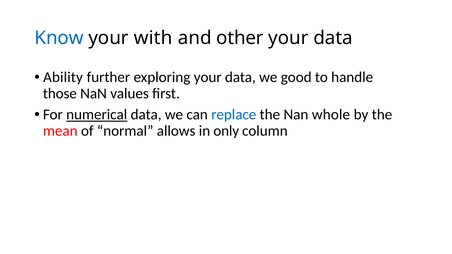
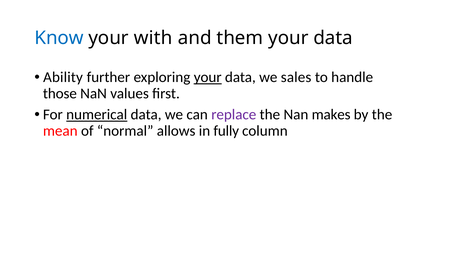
other: other -> them
your at (208, 77) underline: none -> present
good: good -> sales
replace colour: blue -> purple
whole: whole -> makes
only: only -> fully
